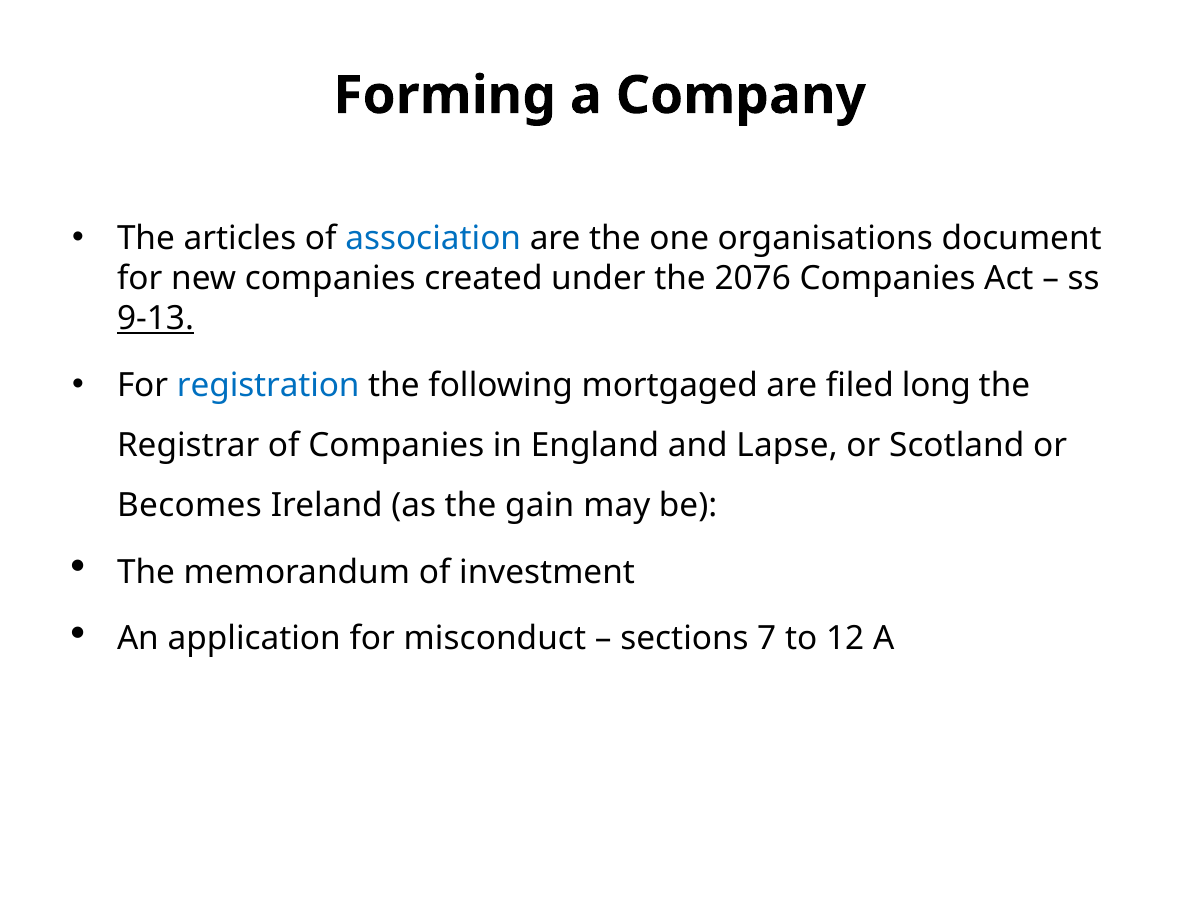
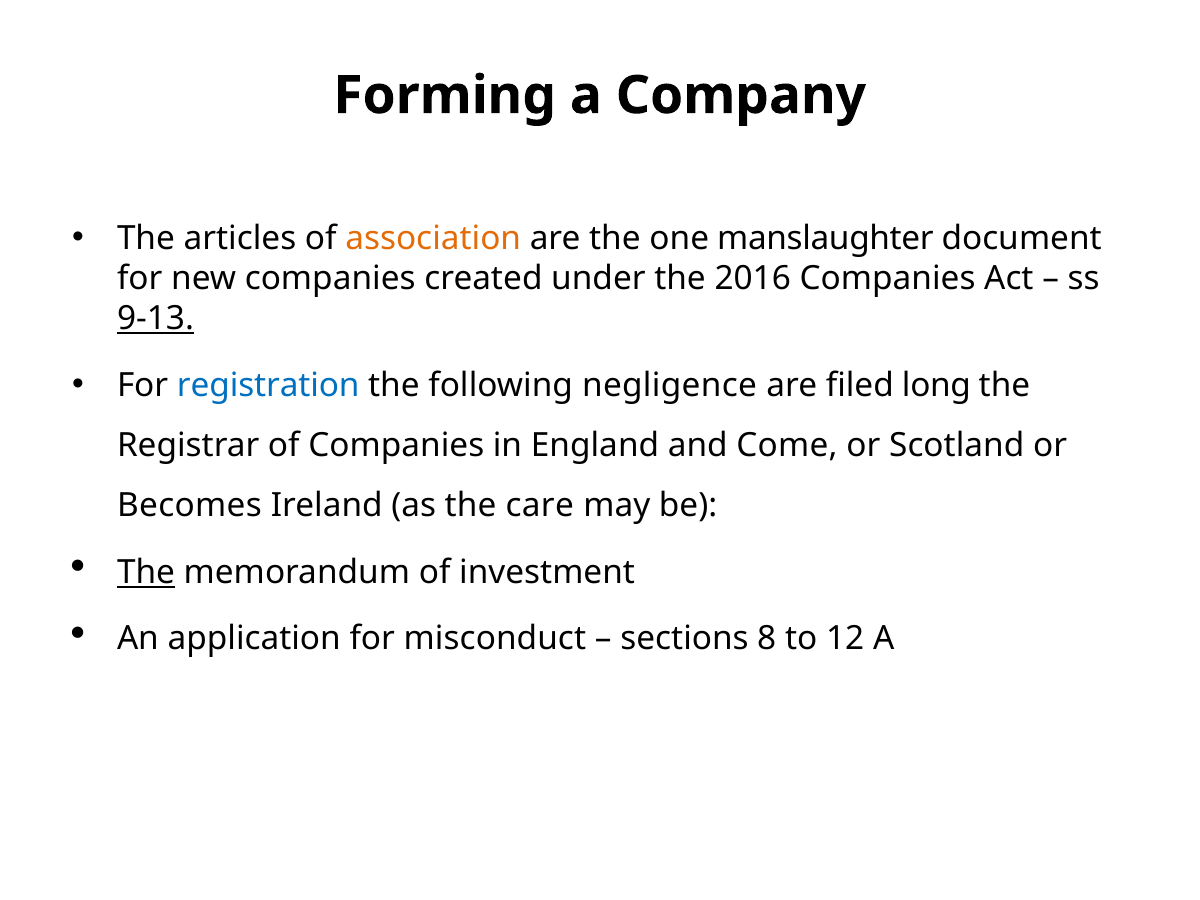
association colour: blue -> orange
organisations: organisations -> manslaughter
2076: 2076 -> 2016
mortgaged: mortgaged -> negligence
Lapse: Lapse -> Come
gain: gain -> care
The at (146, 572) underline: none -> present
7: 7 -> 8
